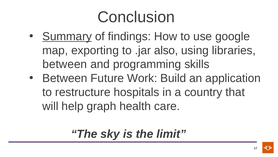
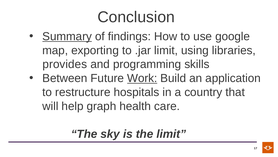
.jar also: also -> limit
between at (65, 64): between -> provides
Work underline: none -> present
